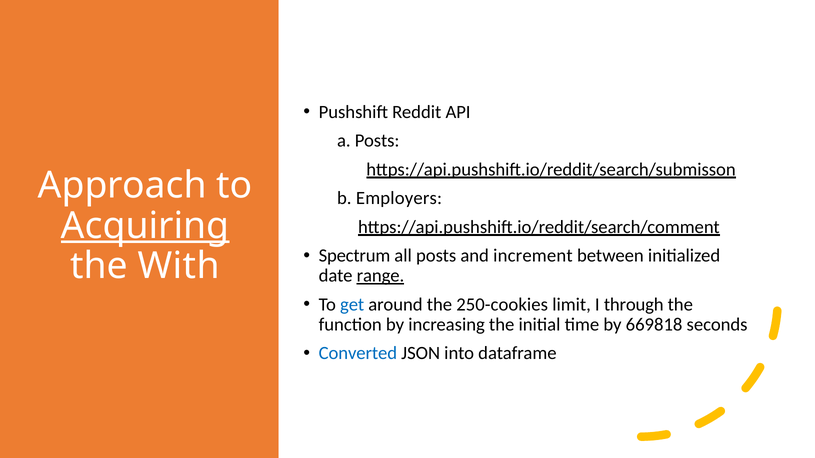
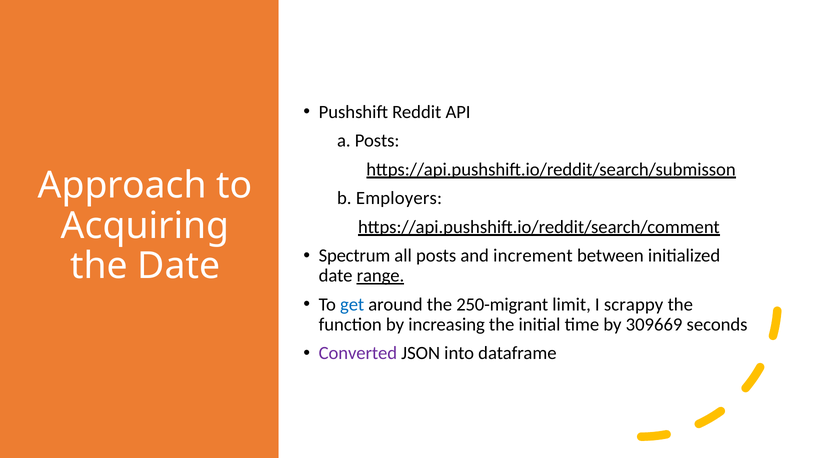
Acquiring underline: present -> none
the With: With -> Date
250-cookies: 250-cookies -> 250-migrant
through: through -> scrappy
669818: 669818 -> 309669
Converted colour: blue -> purple
